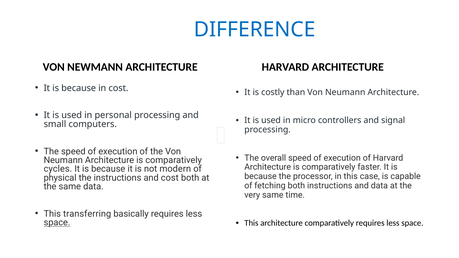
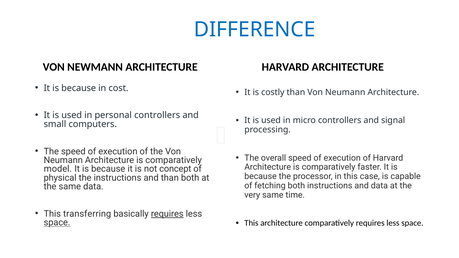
personal processing: processing -> controllers
cycles: cycles -> model
modern: modern -> concept
and cost: cost -> than
requires at (167, 214) underline: none -> present
